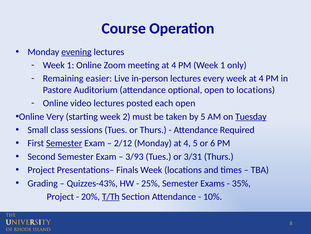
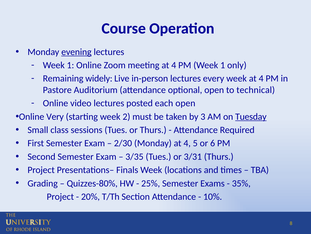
easier: easier -> widely
to locations: locations -> technical
by 5: 5 -> 3
Semester at (64, 143) underline: present -> none
2/12: 2/12 -> 2/30
3/93: 3/93 -> 3/35
Quizzes-43%: Quizzes-43% -> Quizzes-80%
T/Th underline: present -> none
